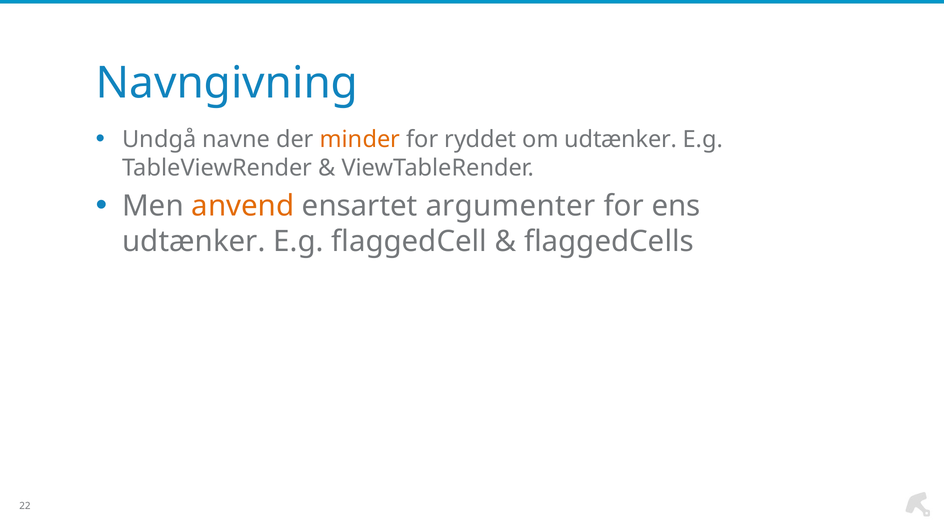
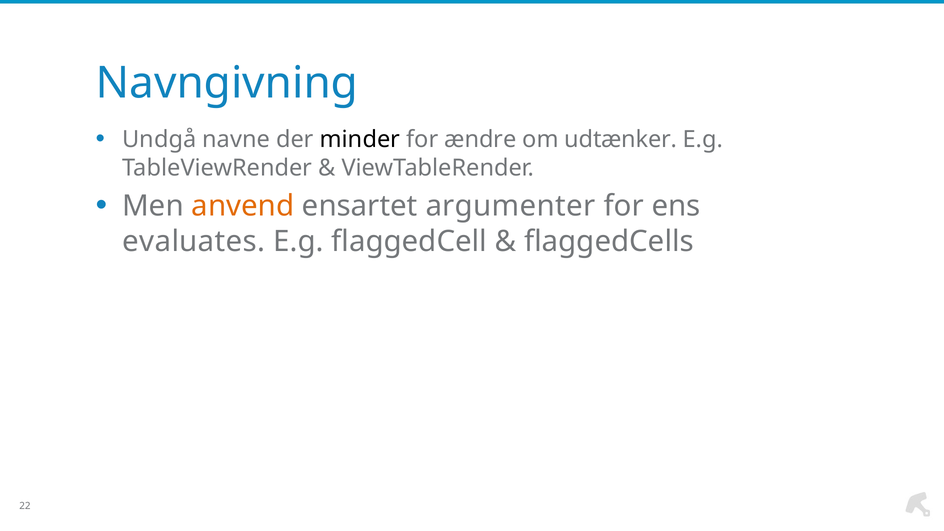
minder colour: orange -> black
ryddet: ryddet -> ændre
udtænker at (194, 241): udtænker -> evaluates
